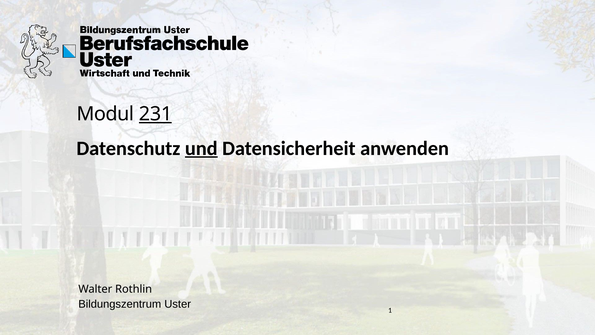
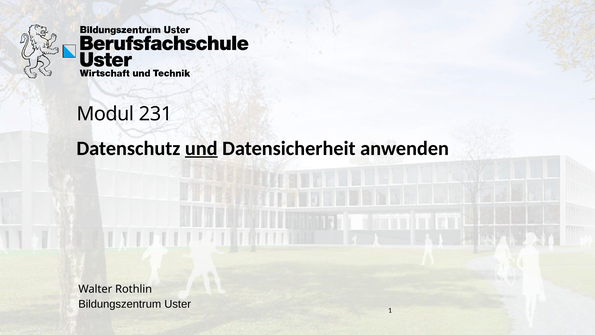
231 underline: present -> none
